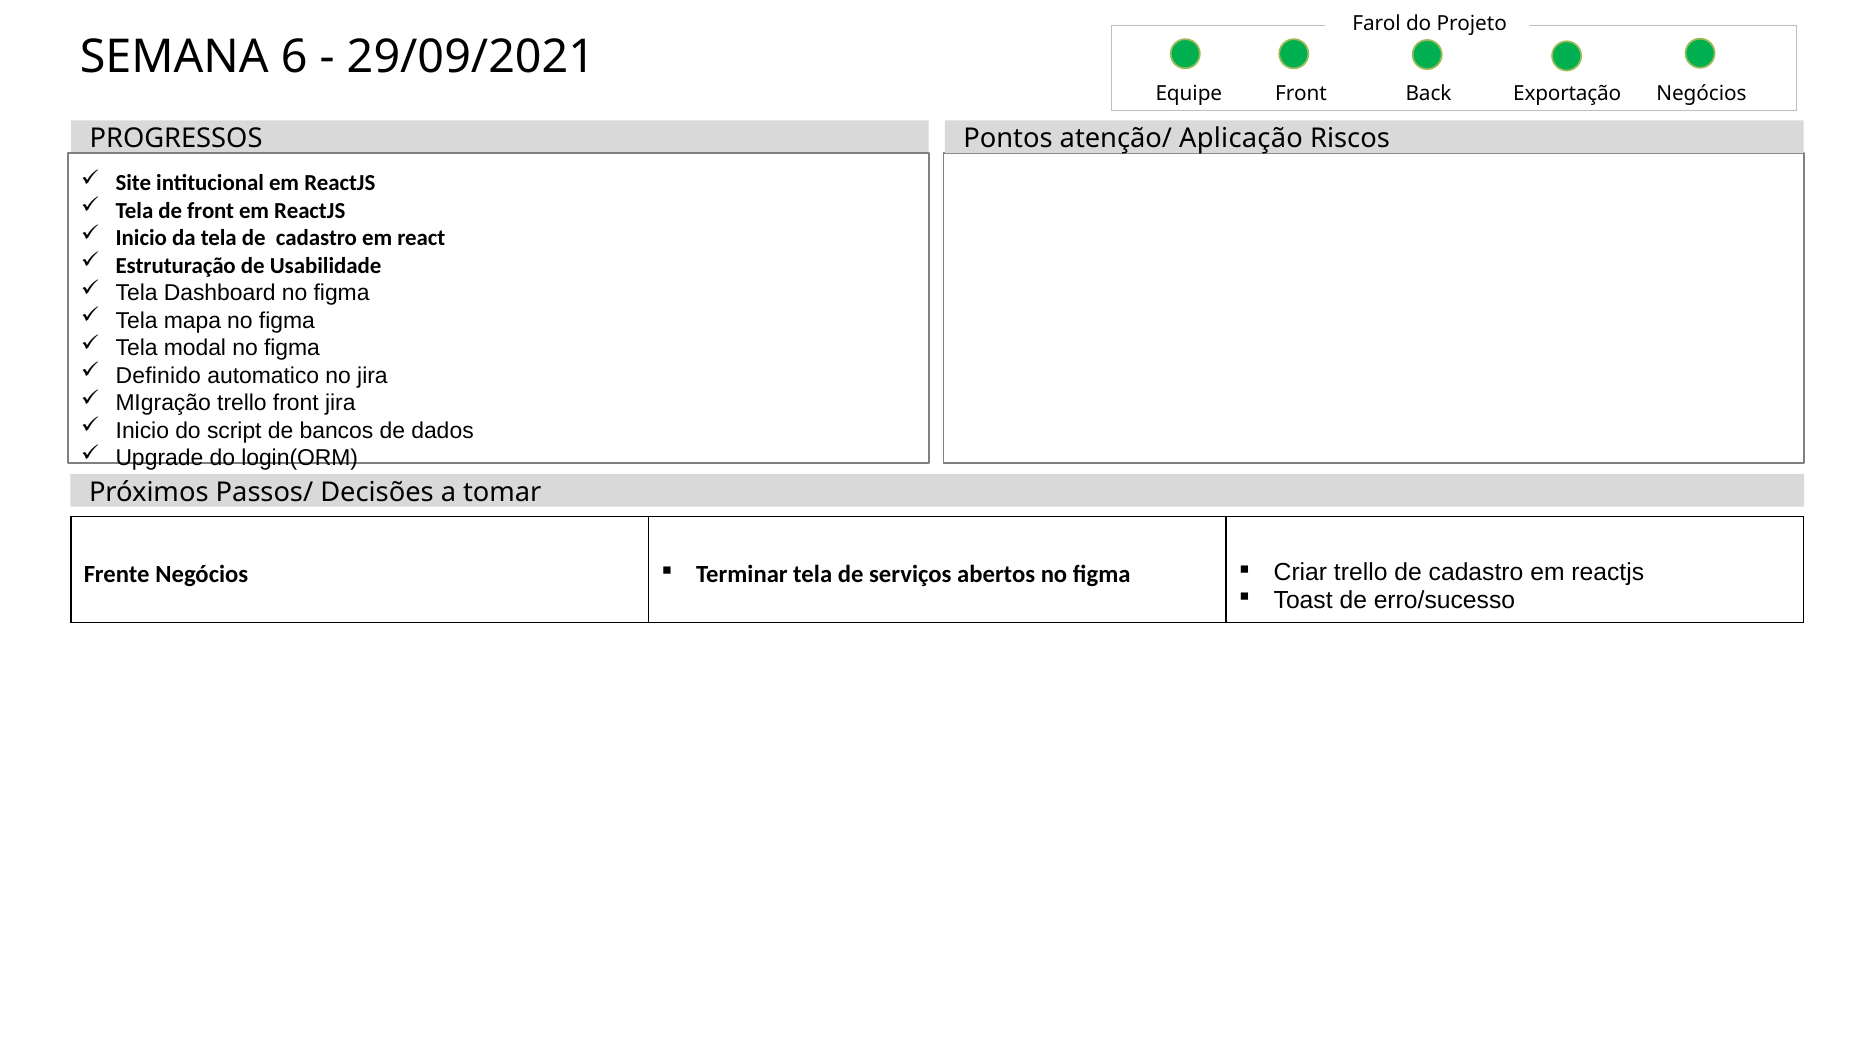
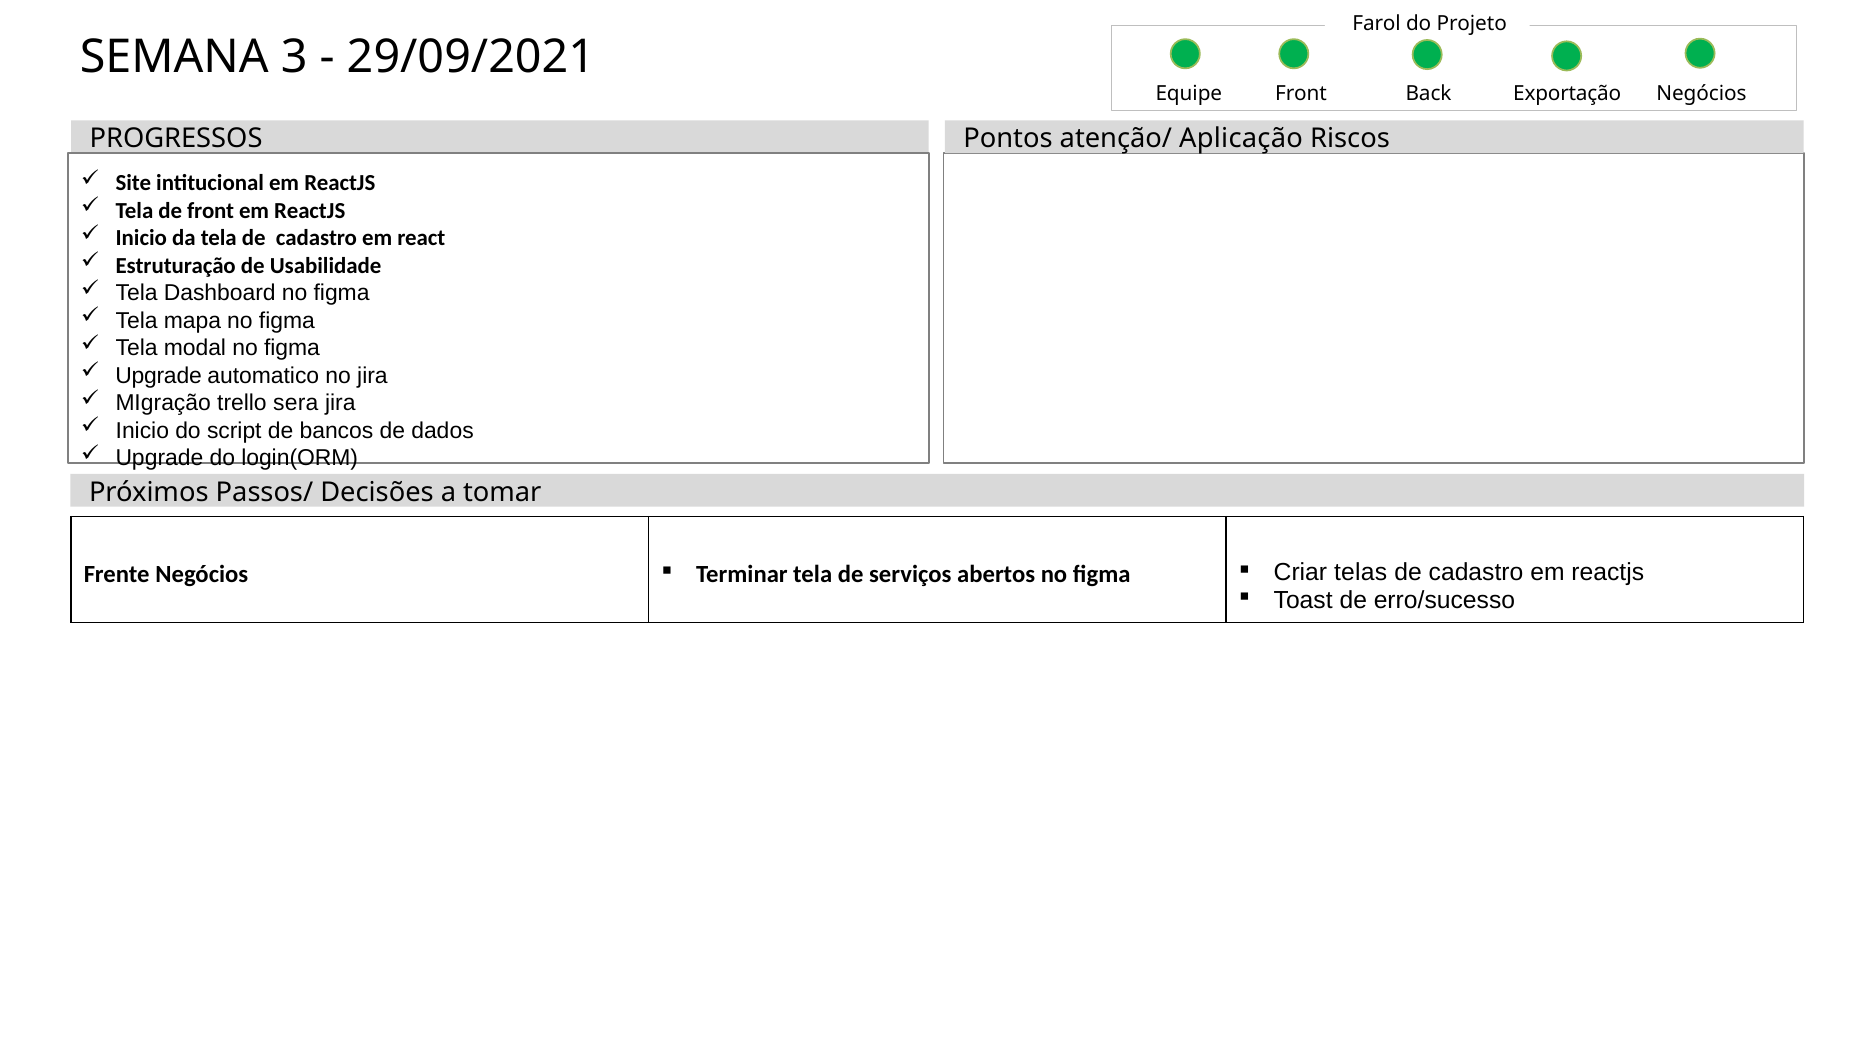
6: 6 -> 3
Definido at (158, 376): Definido -> Upgrade
trello front: front -> sera
Criar trello: trello -> telas
